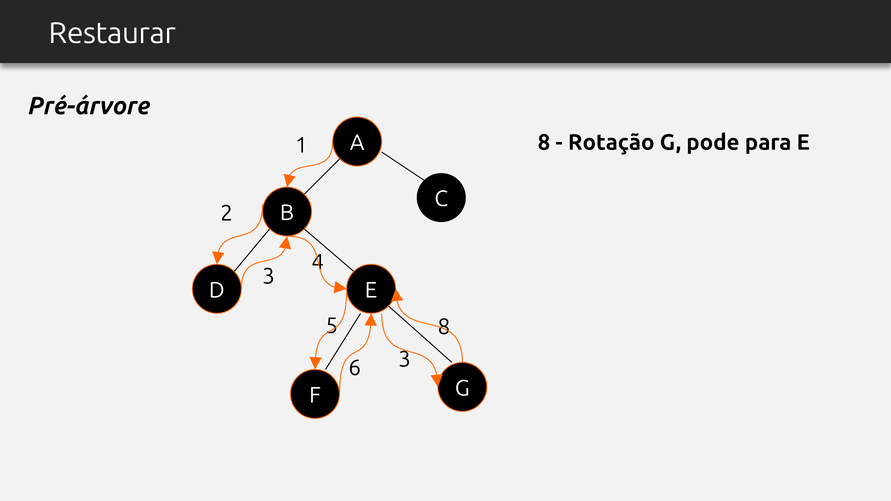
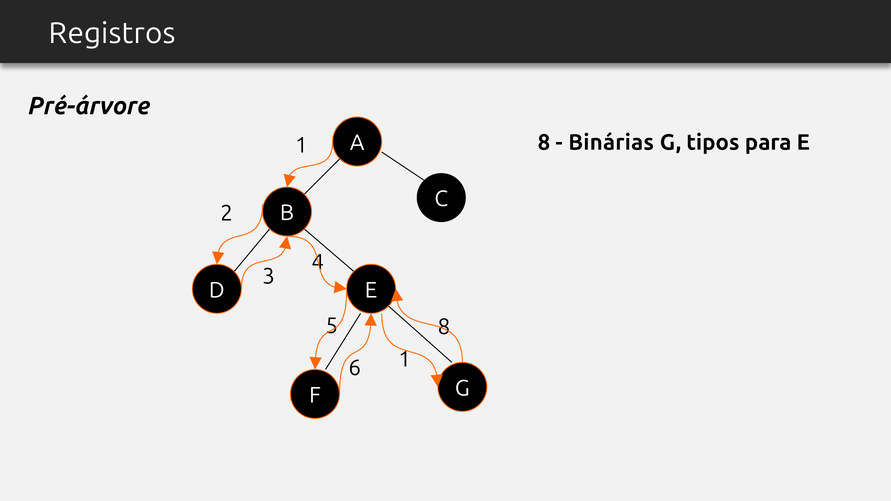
Restaurar: Restaurar -> Registros
Rotação: Rotação -> Binárias
pode: pode -> tipos
6 3: 3 -> 1
